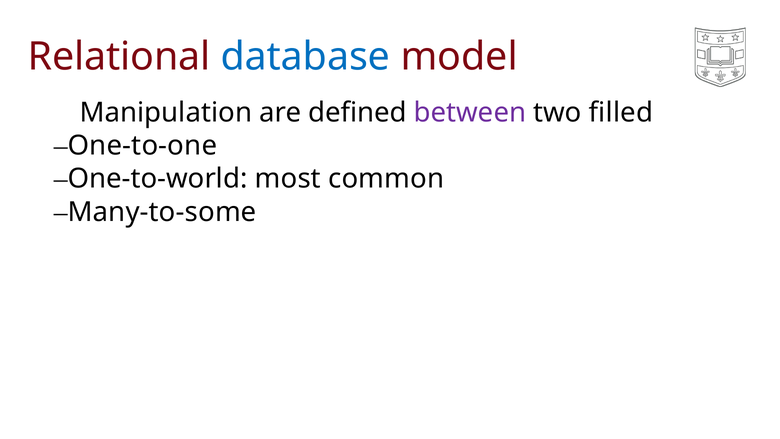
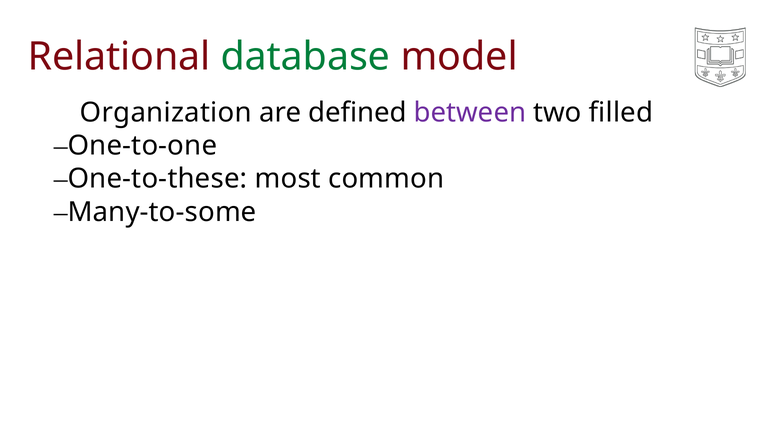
database colour: blue -> green
Manipulation: Manipulation -> Organization
One-to-world: One-to-world -> One-to-these
